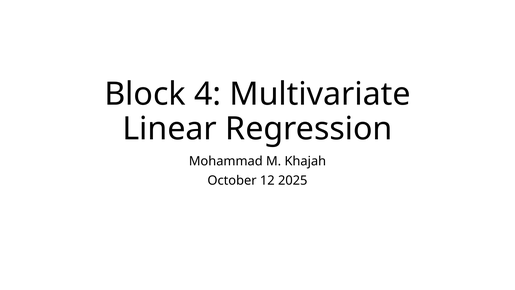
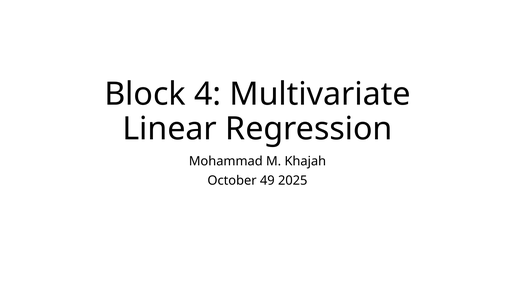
12: 12 -> 49
